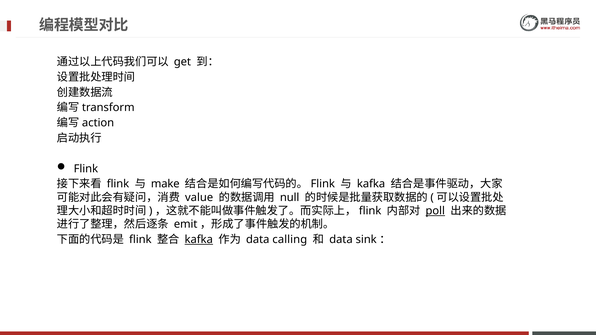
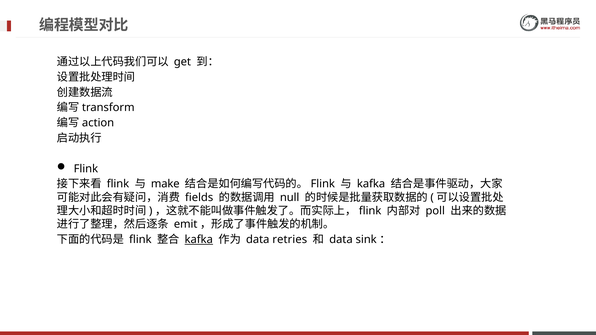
value: value -> fields
poll underline: present -> none
calling: calling -> retries
